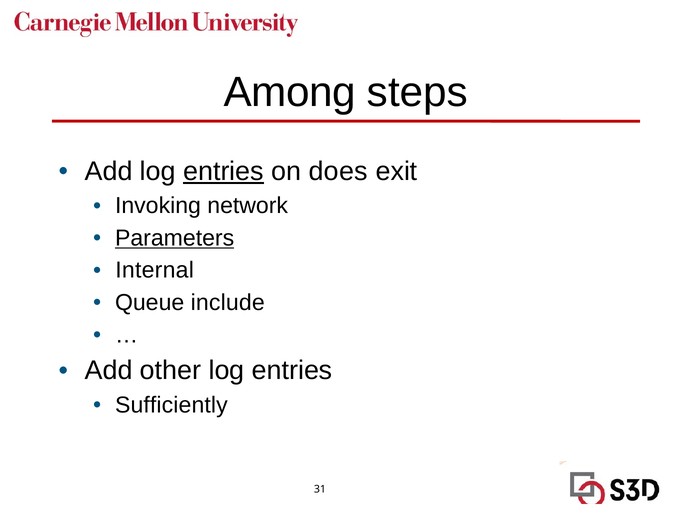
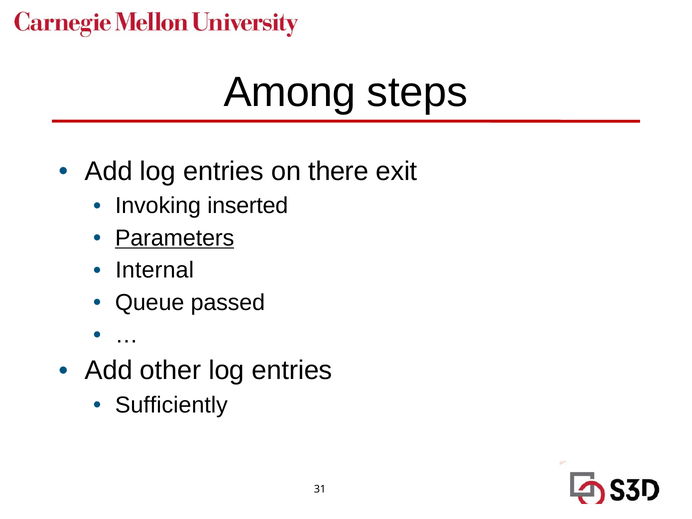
entries at (224, 171) underline: present -> none
does: does -> there
network: network -> inserted
include: include -> passed
